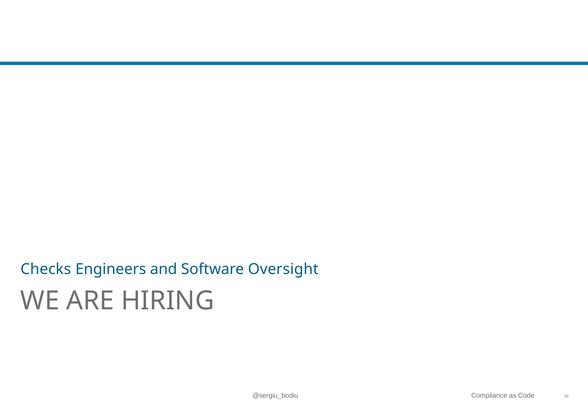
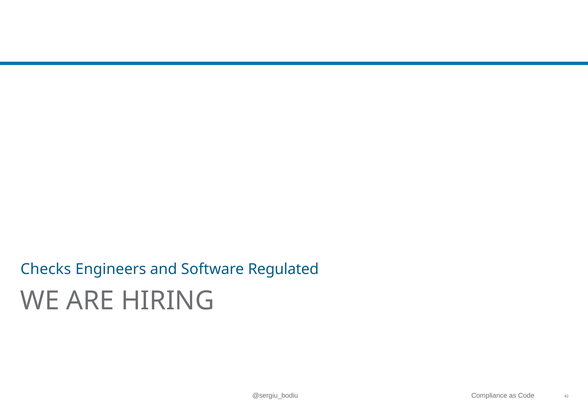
Oversight: Oversight -> Regulated
